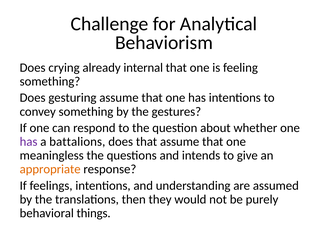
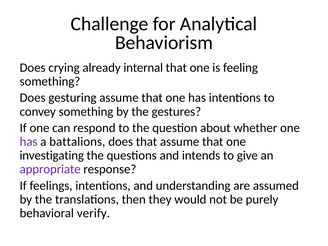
meaningless: meaningless -> investigating
appropriate colour: orange -> purple
things: things -> verify
